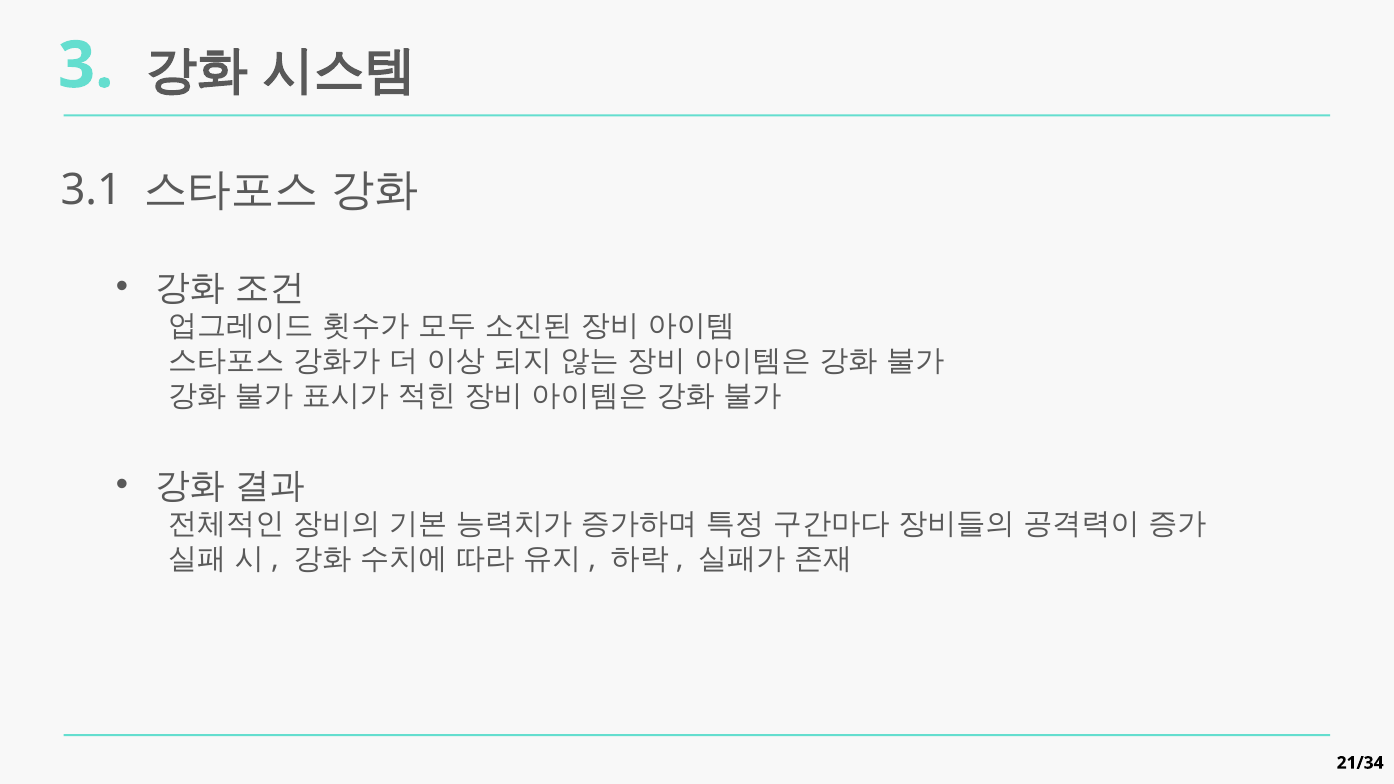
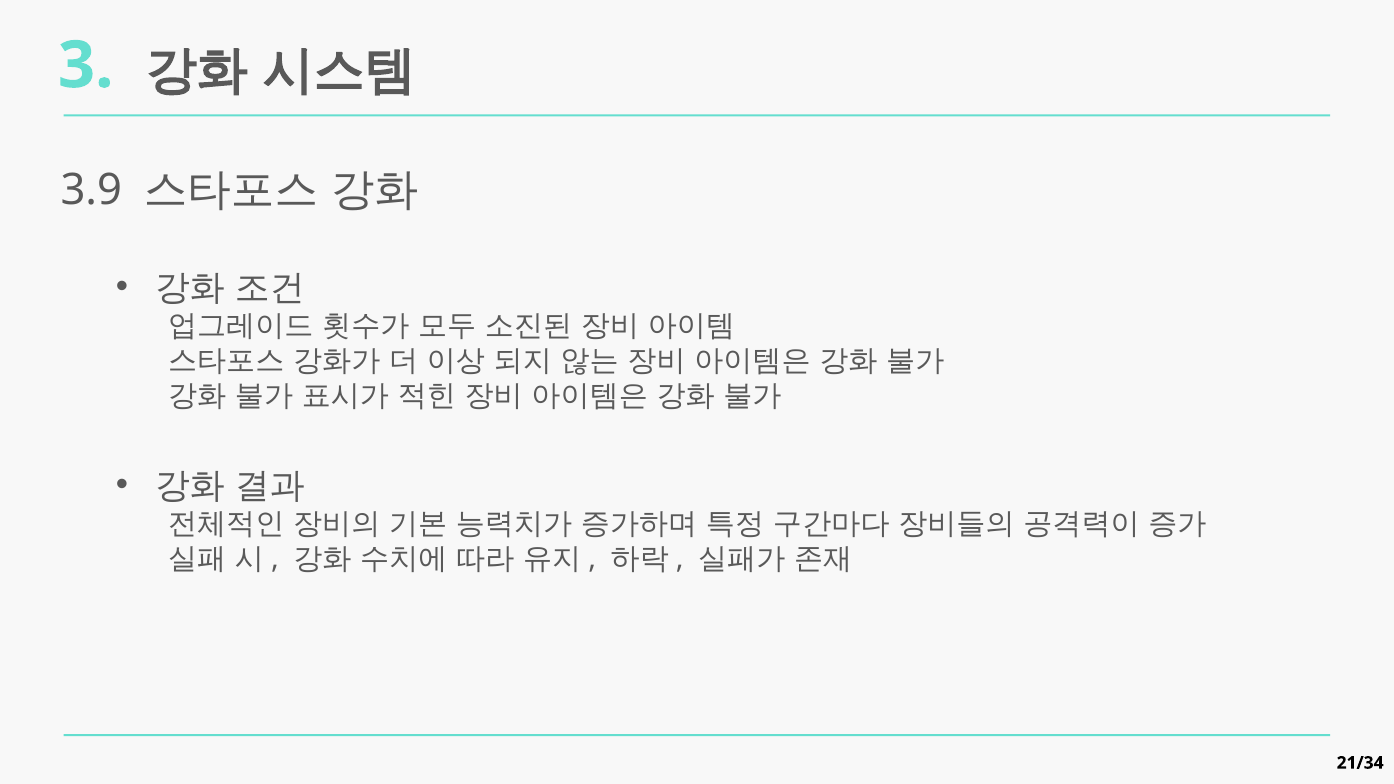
3.1: 3.1 -> 3.9
